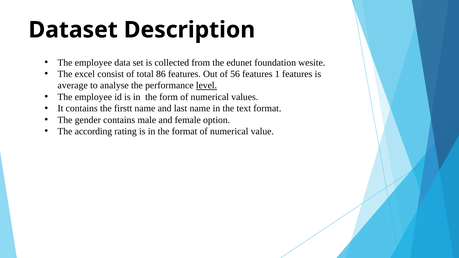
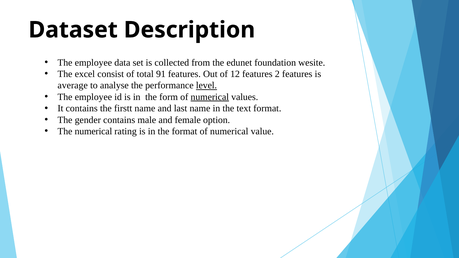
86: 86 -> 91
56: 56 -> 12
1: 1 -> 2
numerical at (210, 97) underline: none -> present
The according: according -> numerical
